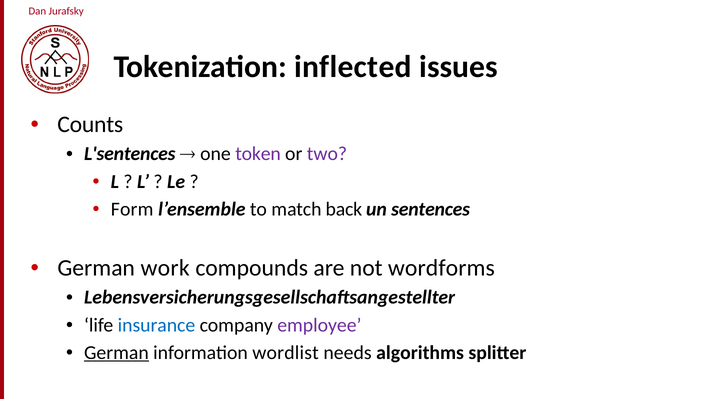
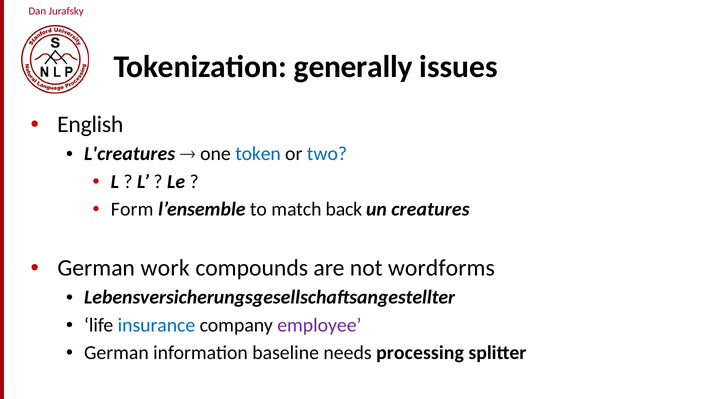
inflected: inflected -> generally
Counts: Counts -> English
L'sentences: L'sentences -> L'creatures
token colour: purple -> blue
two colour: purple -> blue
sentences: sentences -> creatures
German at (116, 353) underline: present -> none
wordlist: wordlist -> baseline
algorithms: algorithms -> processing
